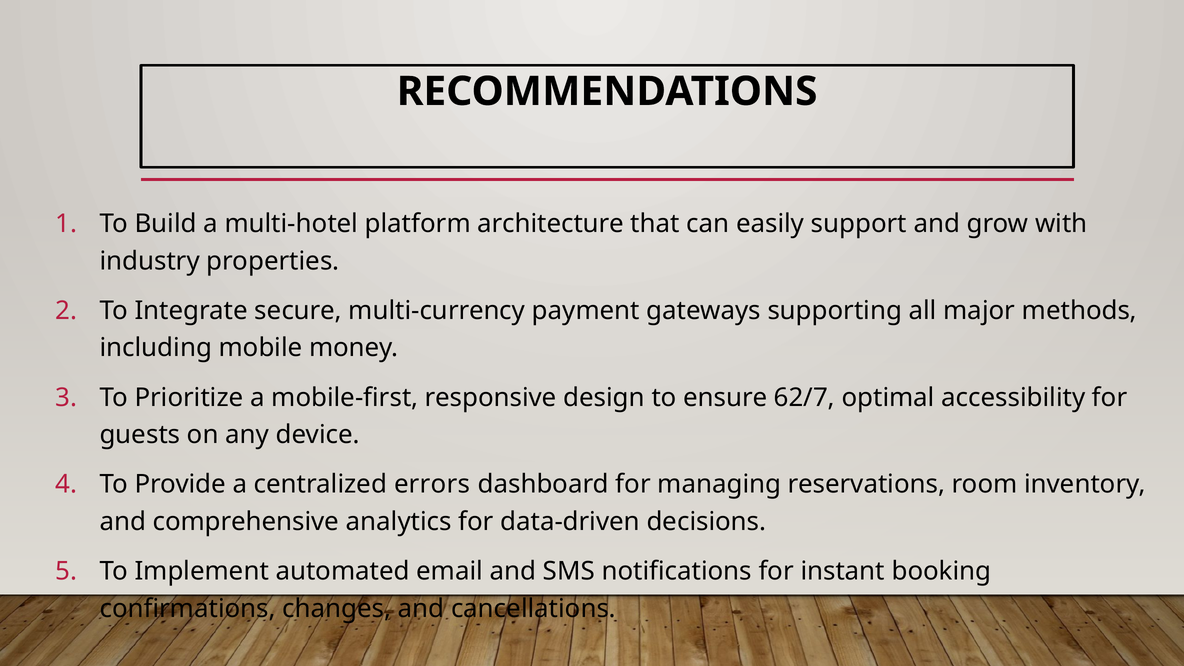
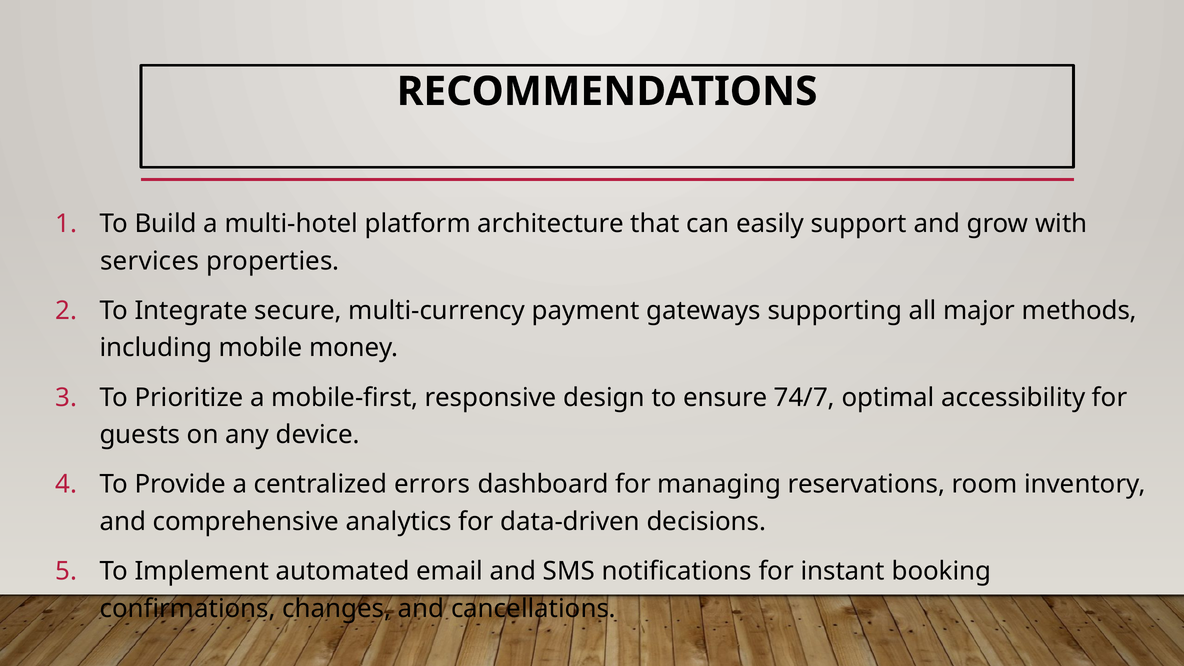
industry: industry -> services
62/7: 62/7 -> 74/7
